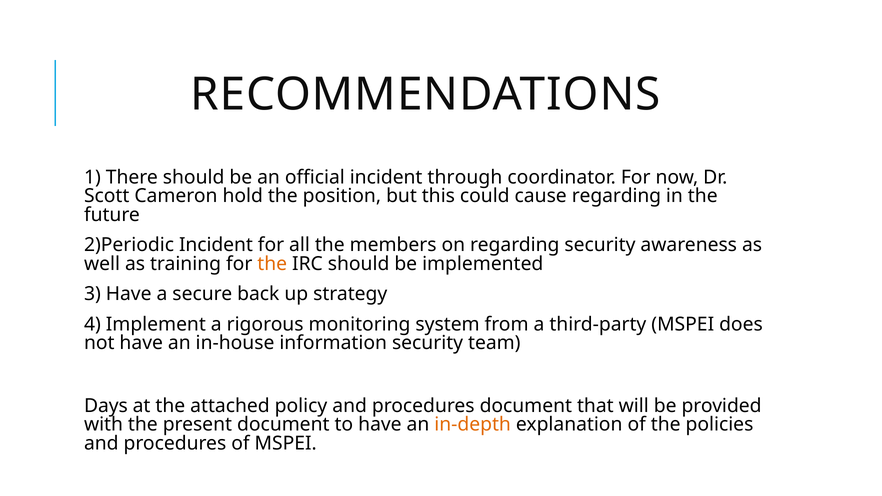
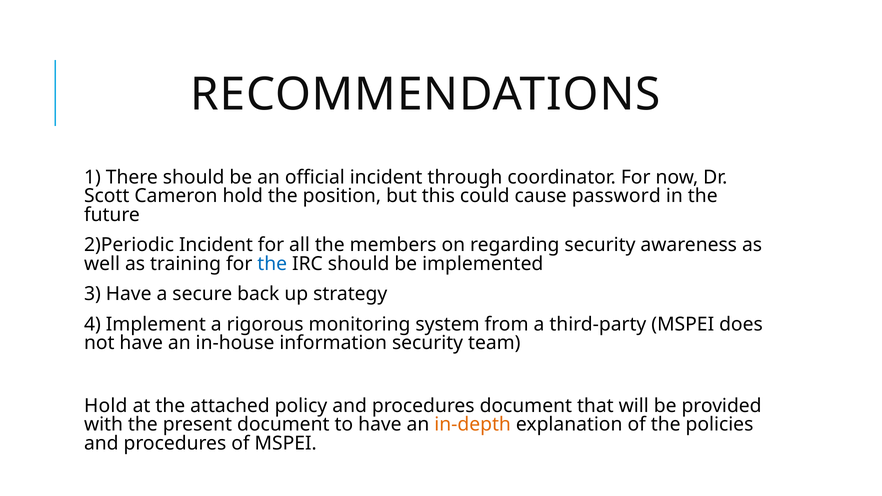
cause regarding: regarding -> password
the at (272, 264) colour: orange -> blue
Days at (106, 406): Days -> Hold
